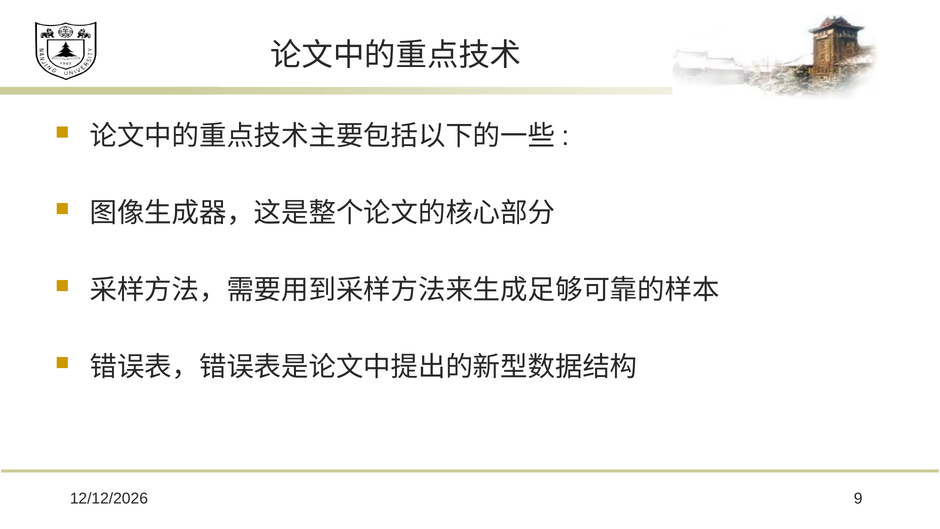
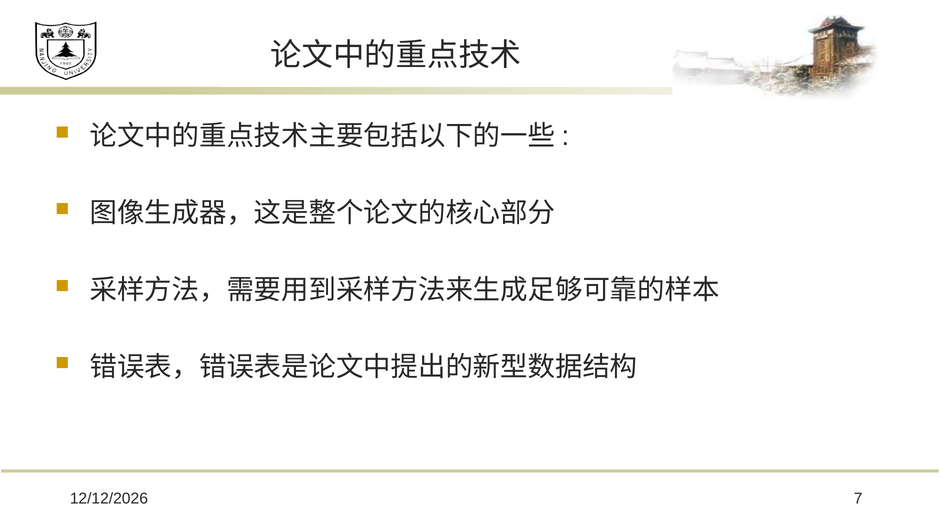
9: 9 -> 7
